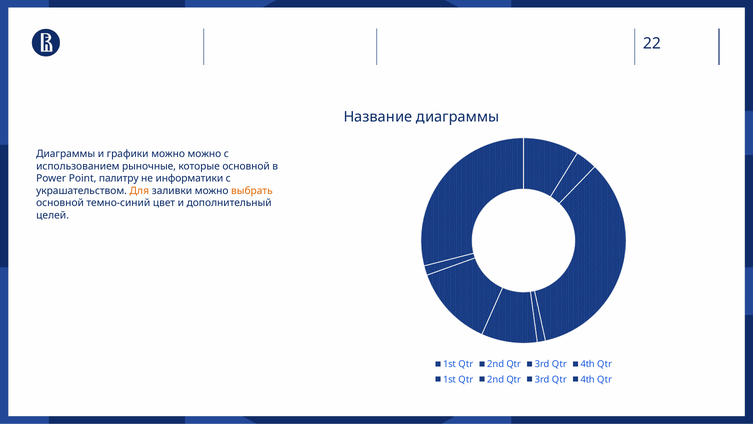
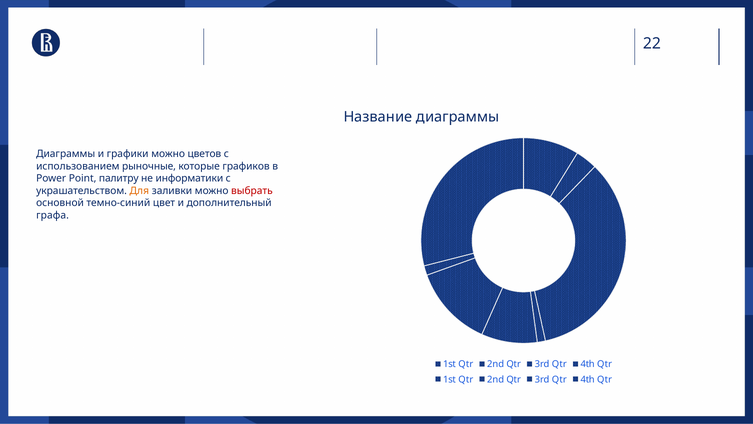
можно можно: можно -> цветов
которые основной: основной -> графиков
выбрать colour: orange -> red
целей: целей -> графа
